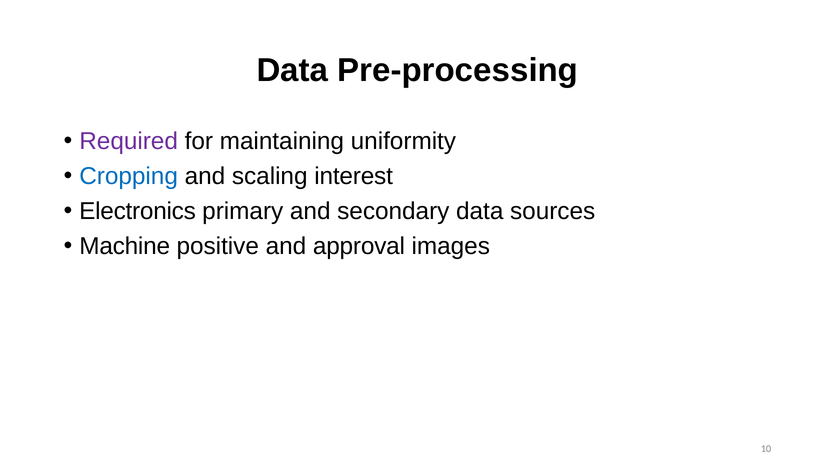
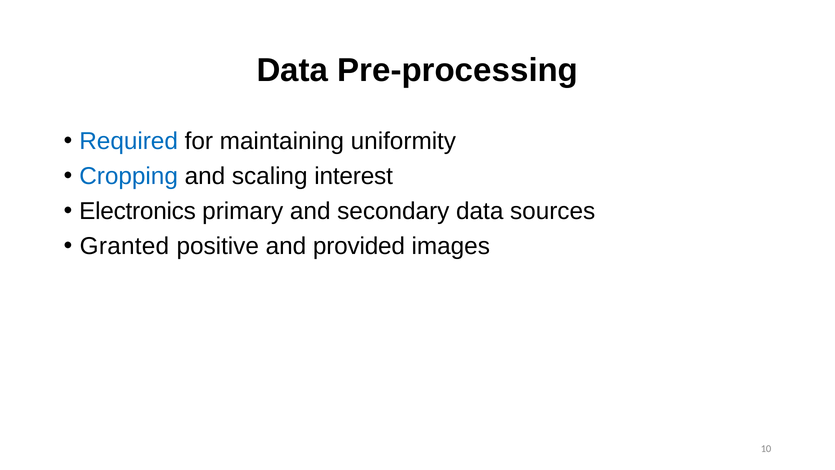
Required colour: purple -> blue
Machine: Machine -> Granted
approval: approval -> provided
